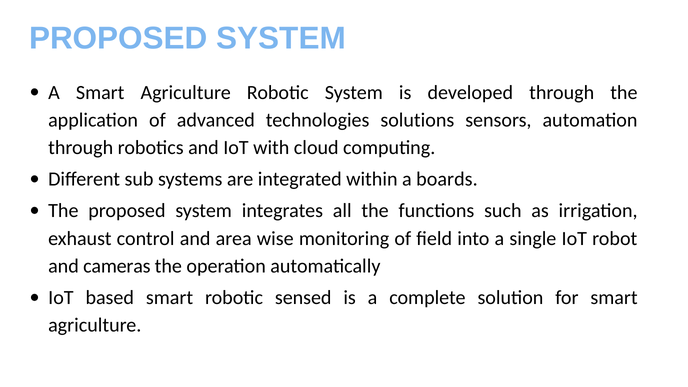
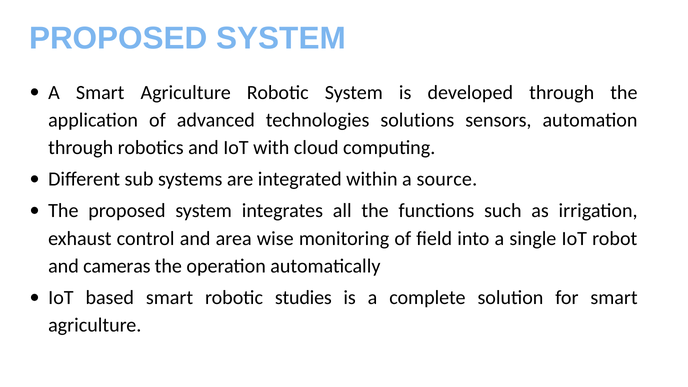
boards: boards -> source
sensed: sensed -> studies
